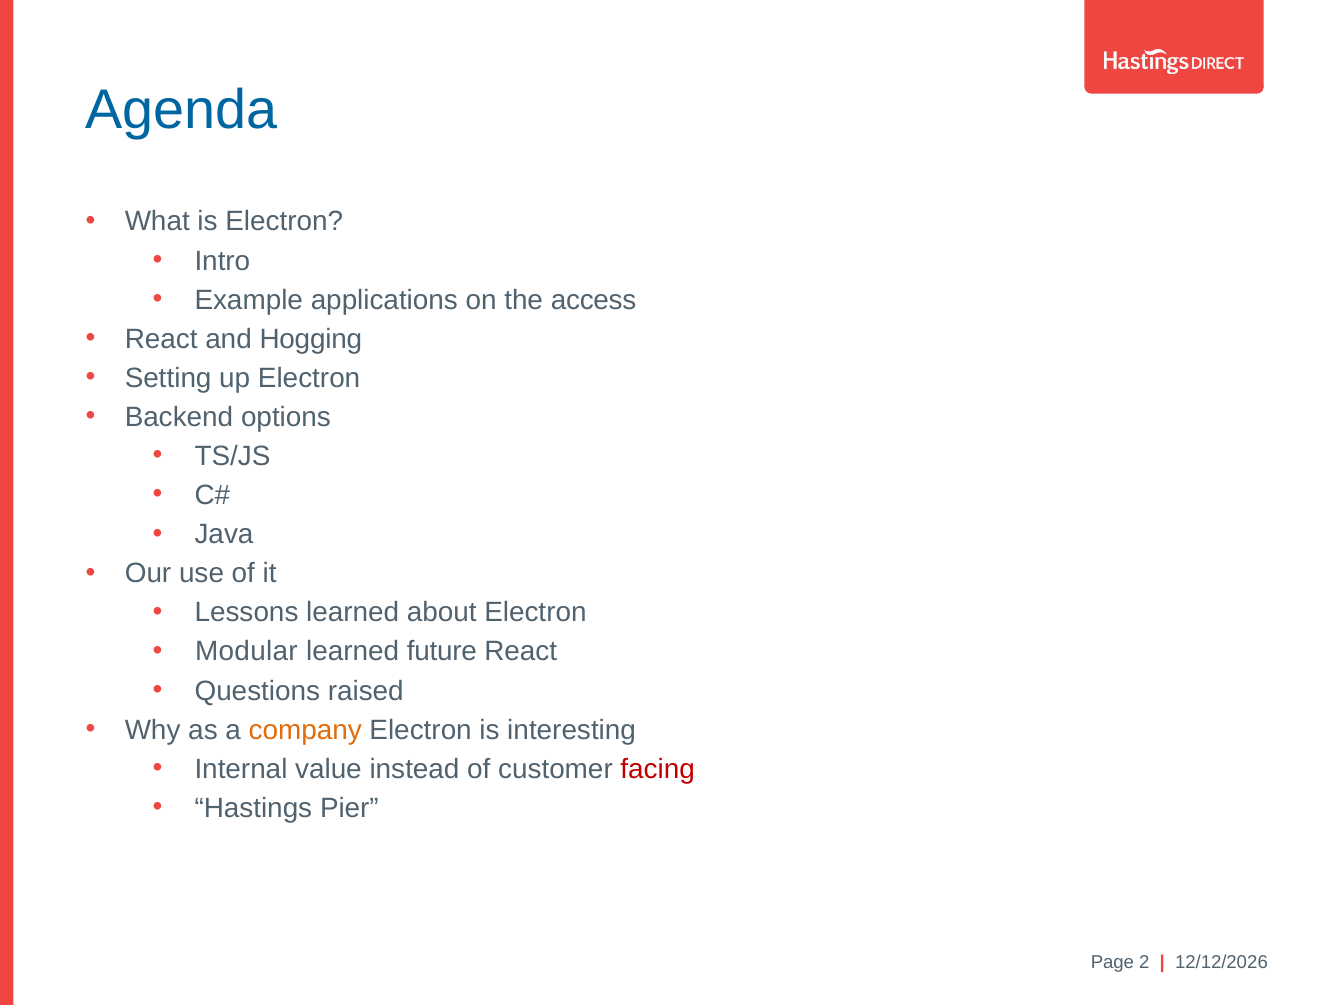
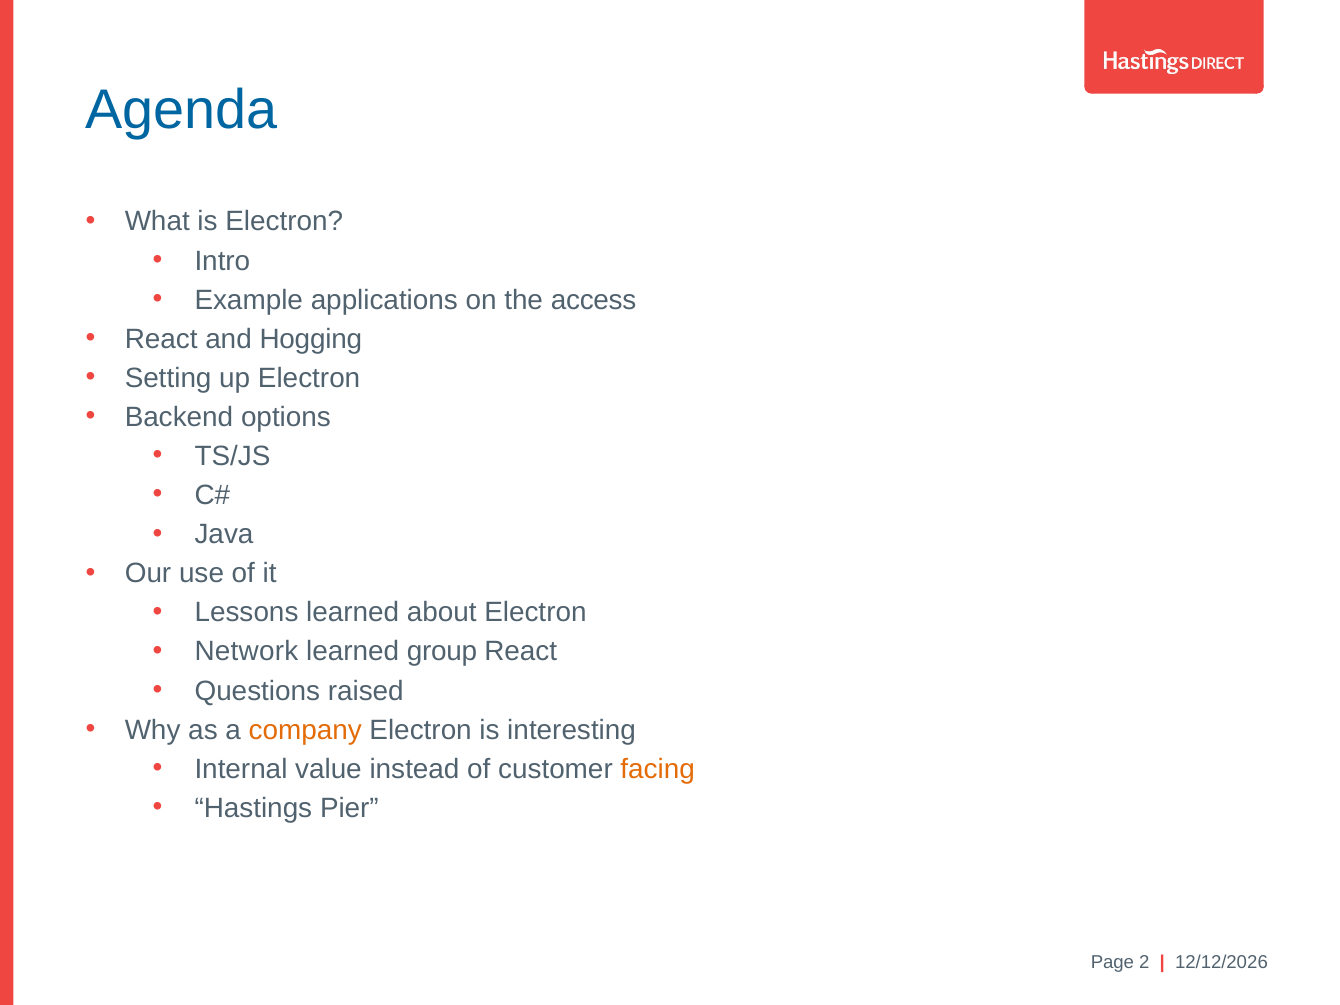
Modular: Modular -> Network
future: future -> group
facing colour: red -> orange
